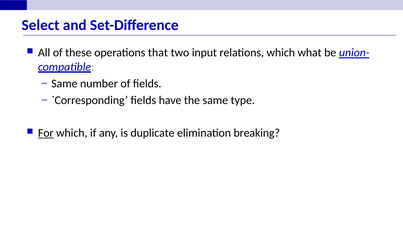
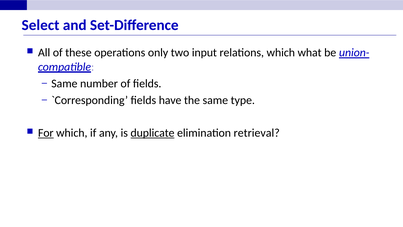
that: that -> only
duplicate underline: none -> present
breaking: breaking -> retrieval
